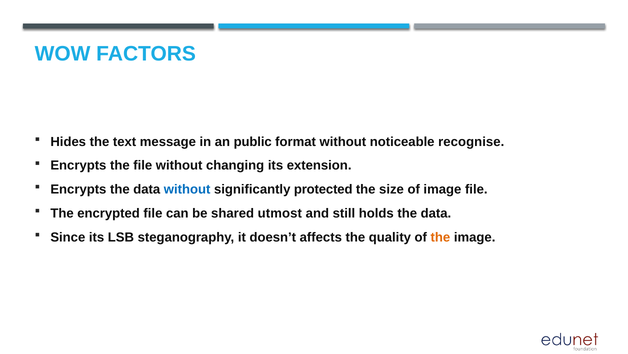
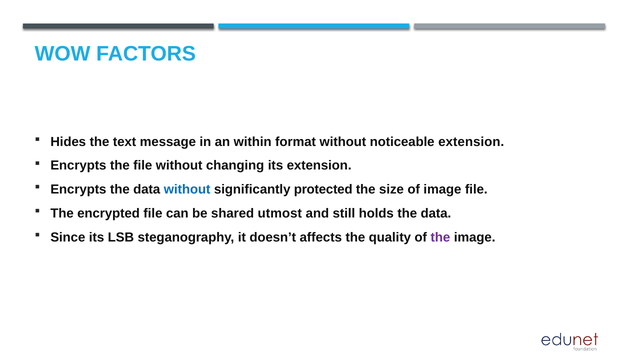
public: public -> within
noticeable recognise: recognise -> extension
the at (440, 237) colour: orange -> purple
